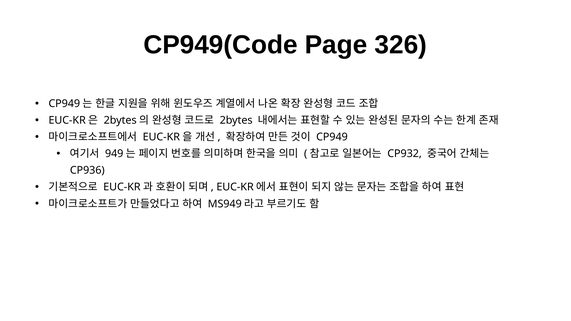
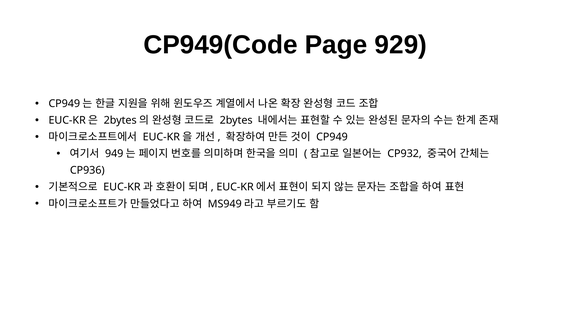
326: 326 -> 929
